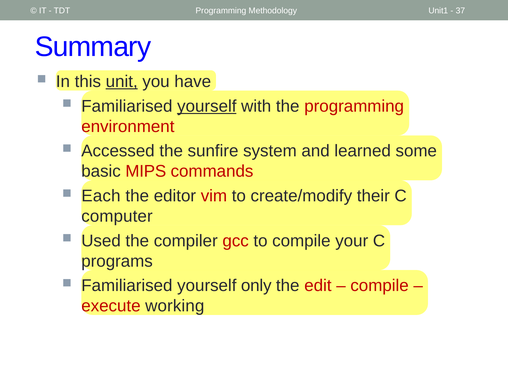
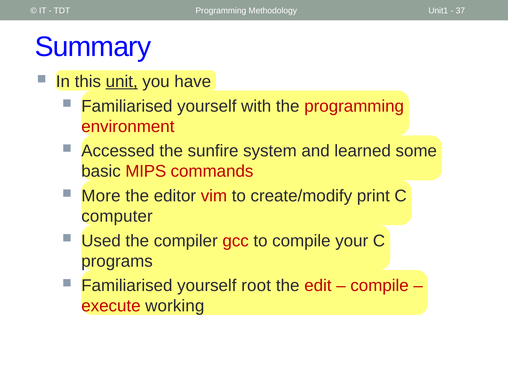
yourself at (207, 106) underline: present -> none
Each: Each -> More
their: their -> print
only: only -> root
